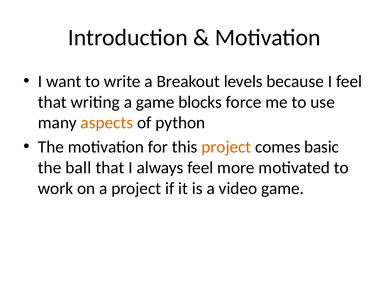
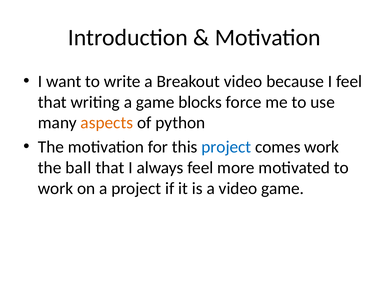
Breakout levels: levels -> video
project at (226, 147) colour: orange -> blue
comes basic: basic -> work
